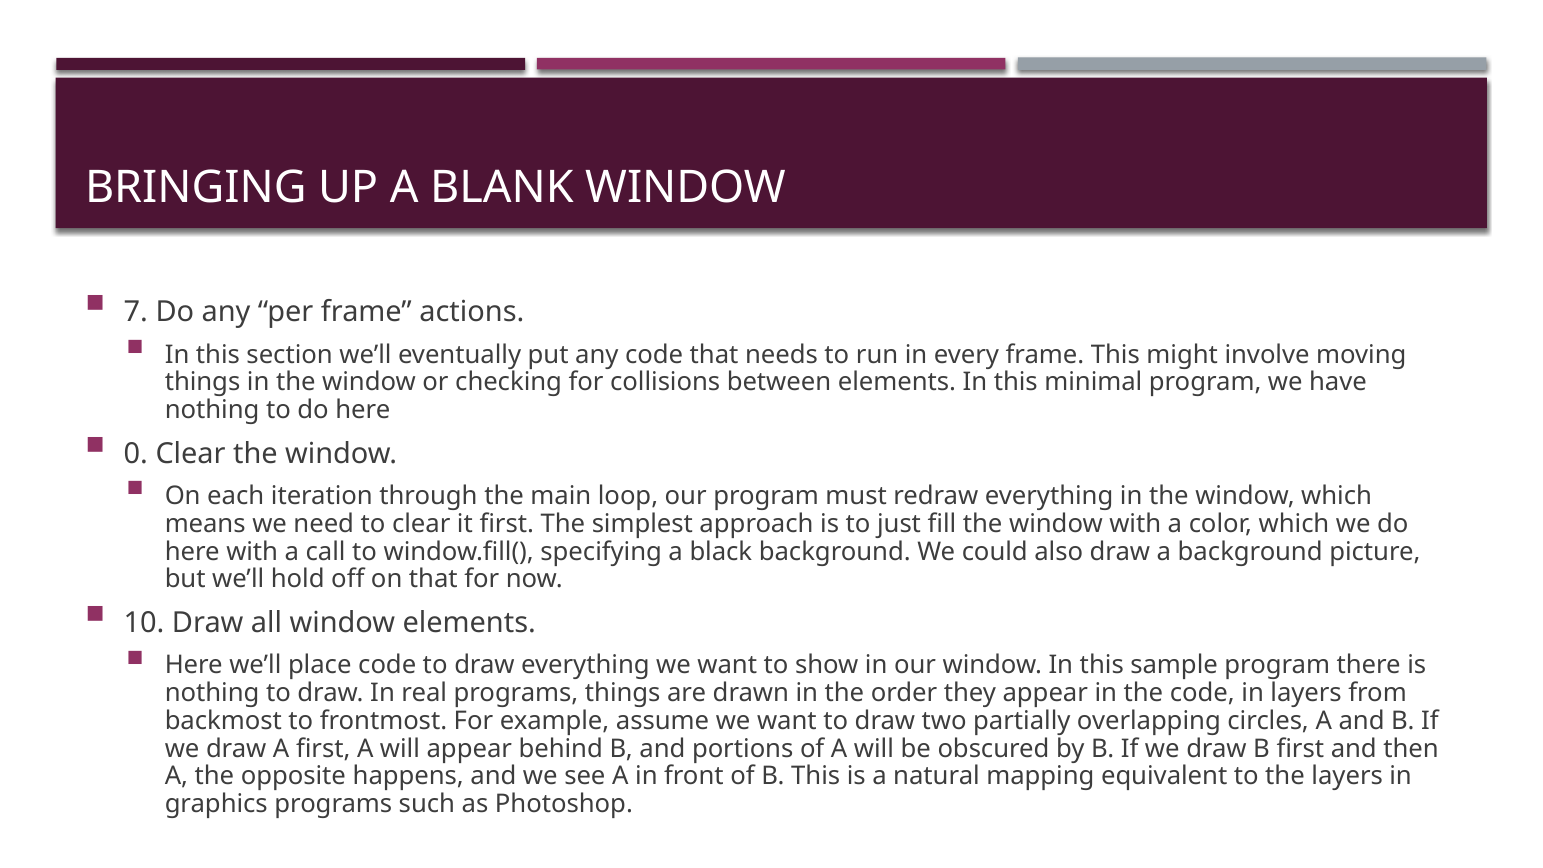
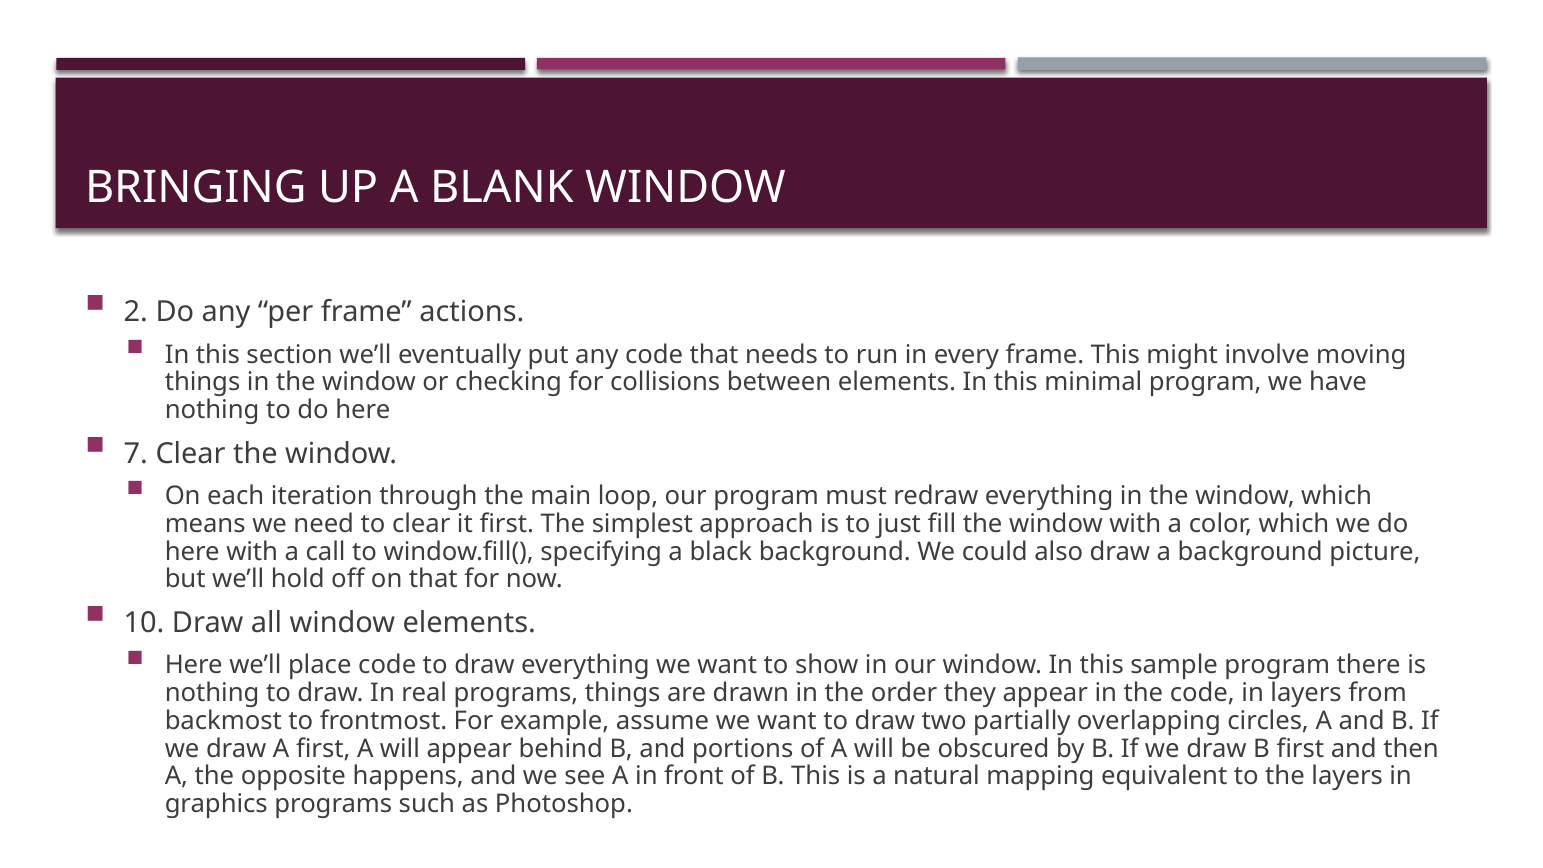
7: 7 -> 2
0: 0 -> 7
